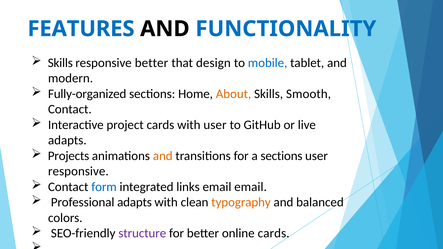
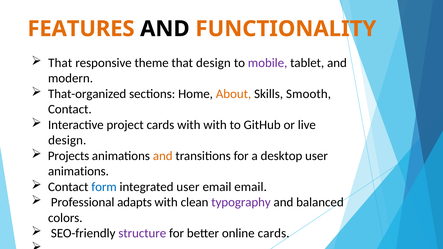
FEATURES colour: blue -> orange
FUNCTIONALITY colour: blue -> orange
Skills at (60, 63): Skills -> That
responsive better: better -> theme
mobile colour: blue -> purple
Fully-organized: Fully-organized -> That-organized
with user: user -> with
adapts at (67, 140): adapts -> design
a sections: sections -> desktop
responsive at (78, 171): responsive -> animations
integrated links: links -> user
typography colour: orange -> purple
